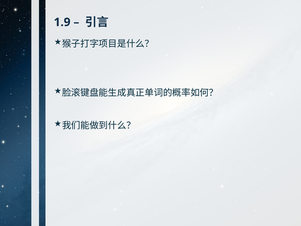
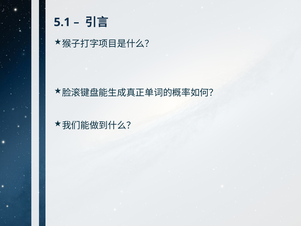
1.9: 1.9 -> 5.1
